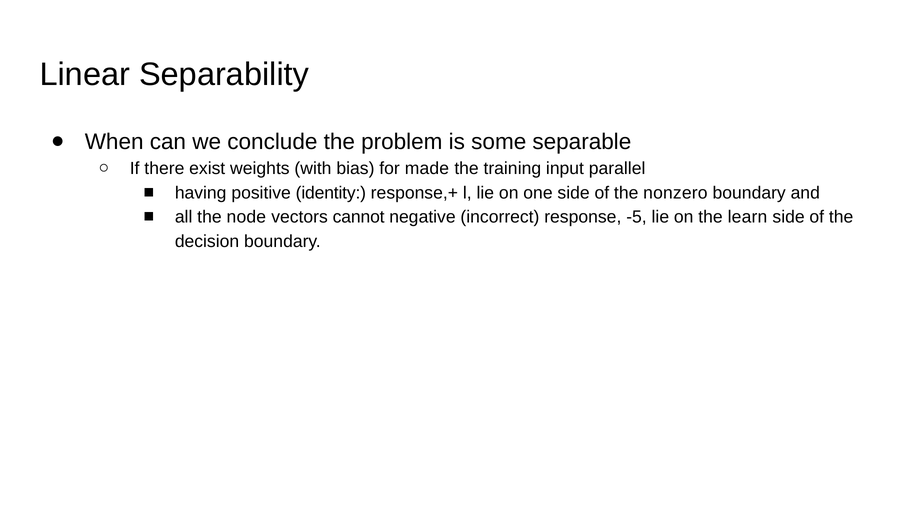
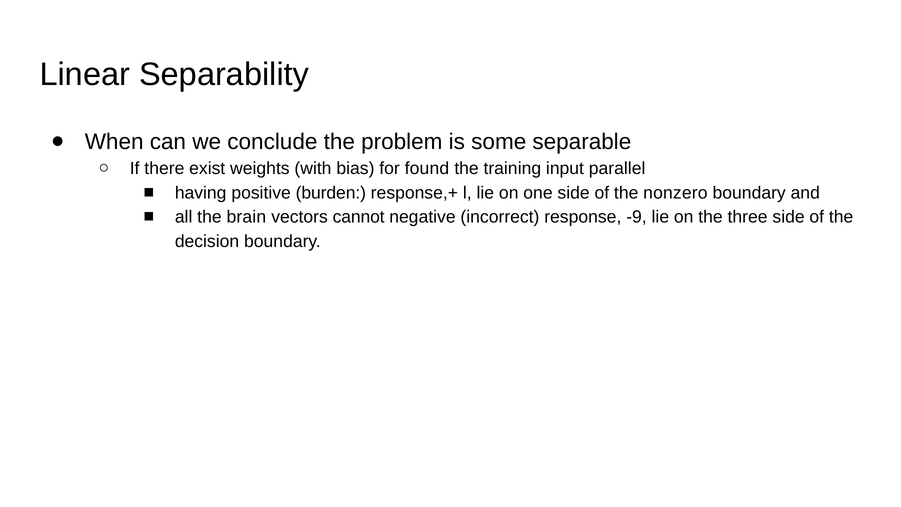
made: made -> found
identity: identity -> burden
node: node -> brain
-5: -5 -> -9
learn: learn -> three
